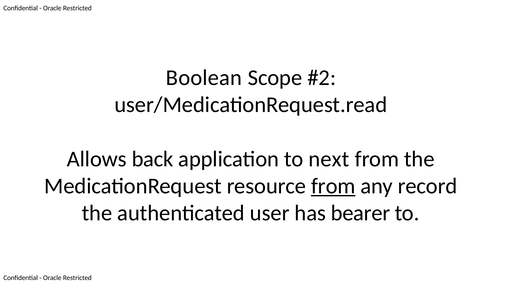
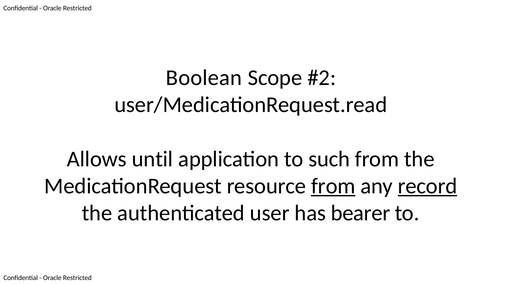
back: back -> until
next: next -> such
record underline: none -> present
